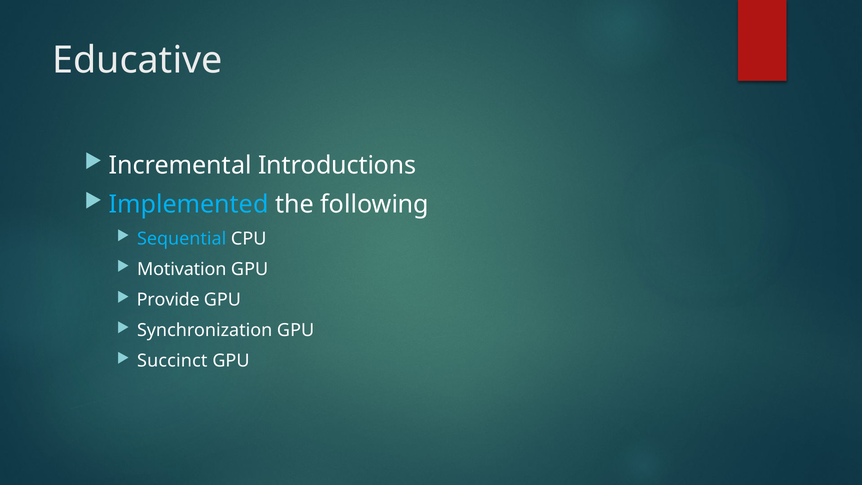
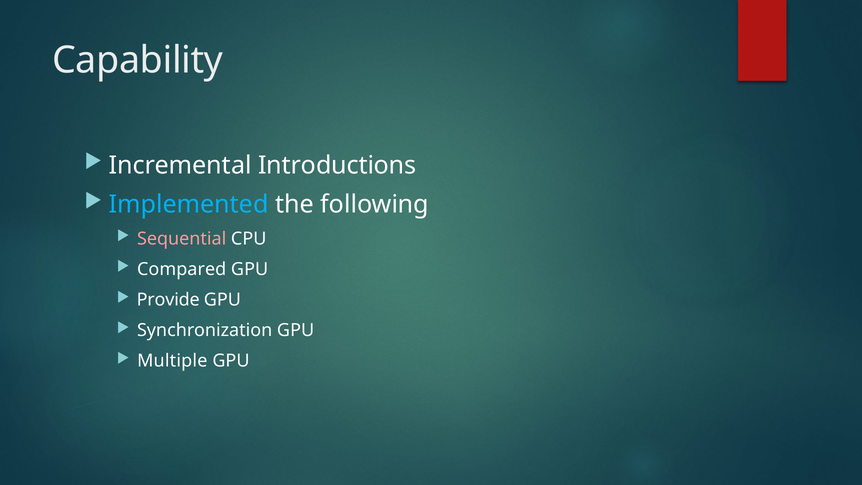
Educative: Educative -> Capability
Sequential colour: light blue -> pink
Motivation: Motivation -> Compared
Succinct: Succinct -> Multiple
